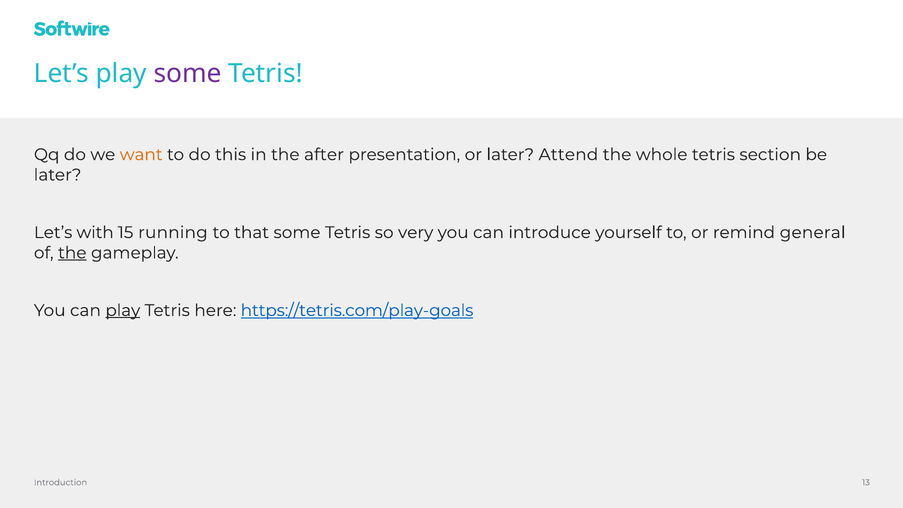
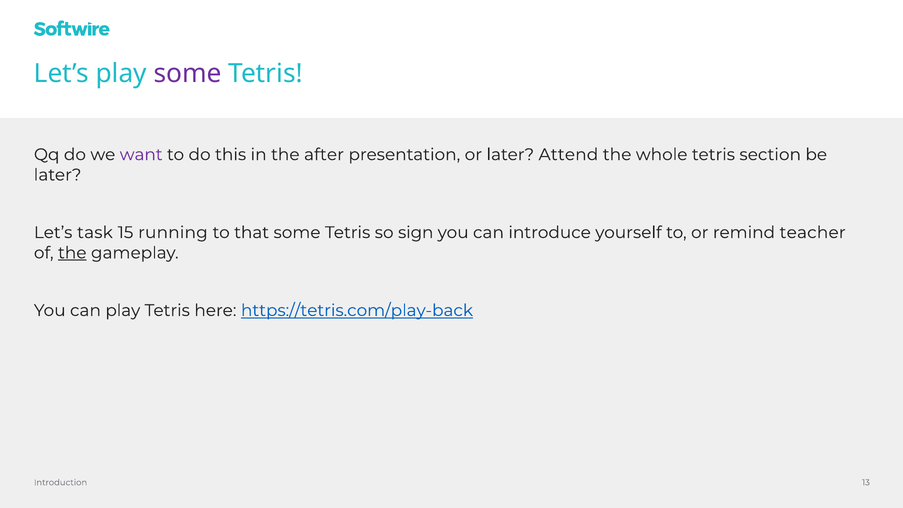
want colour: orange -> purple
with: with -> task
very: very -> sign
general: general -> teacher
play at (123, 310) underline: present -> none
https://tetris.com/play-goals: https://tetris.com/play-goals -> https://tetris.com/play-back
